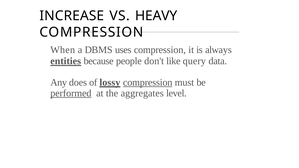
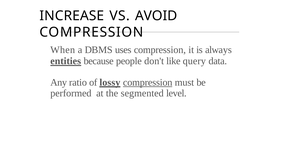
HEAVY: HEAVY -> AVOID
does: does -> ratio
performed underline: present -> none
aggregates: aggregates -> segmented
